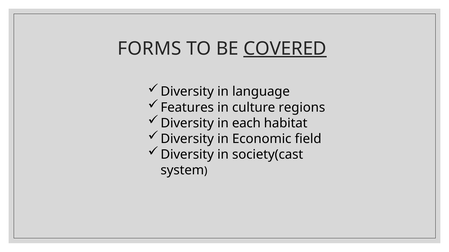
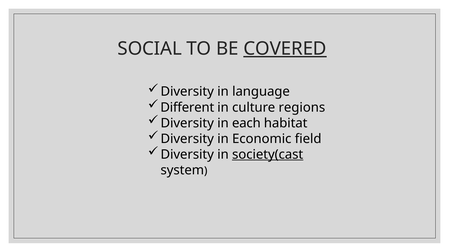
FORMS: FORMS -> SOCIAL
Features: Features -> Different
society(cast underline: none -> present
